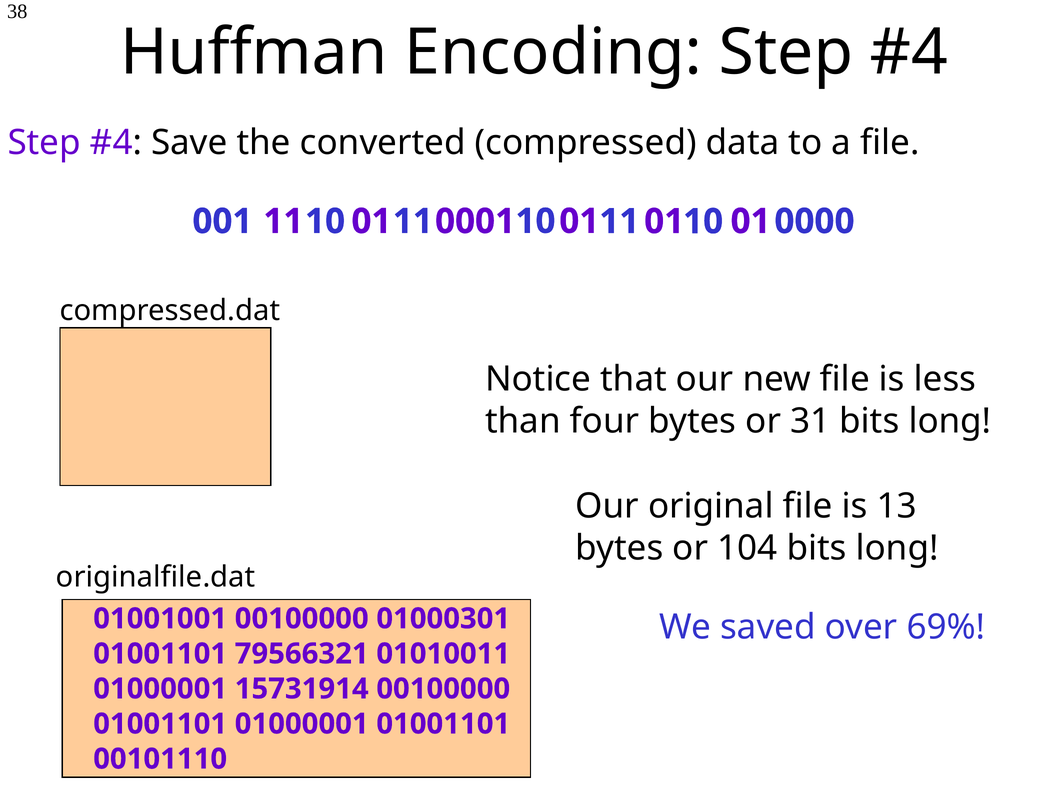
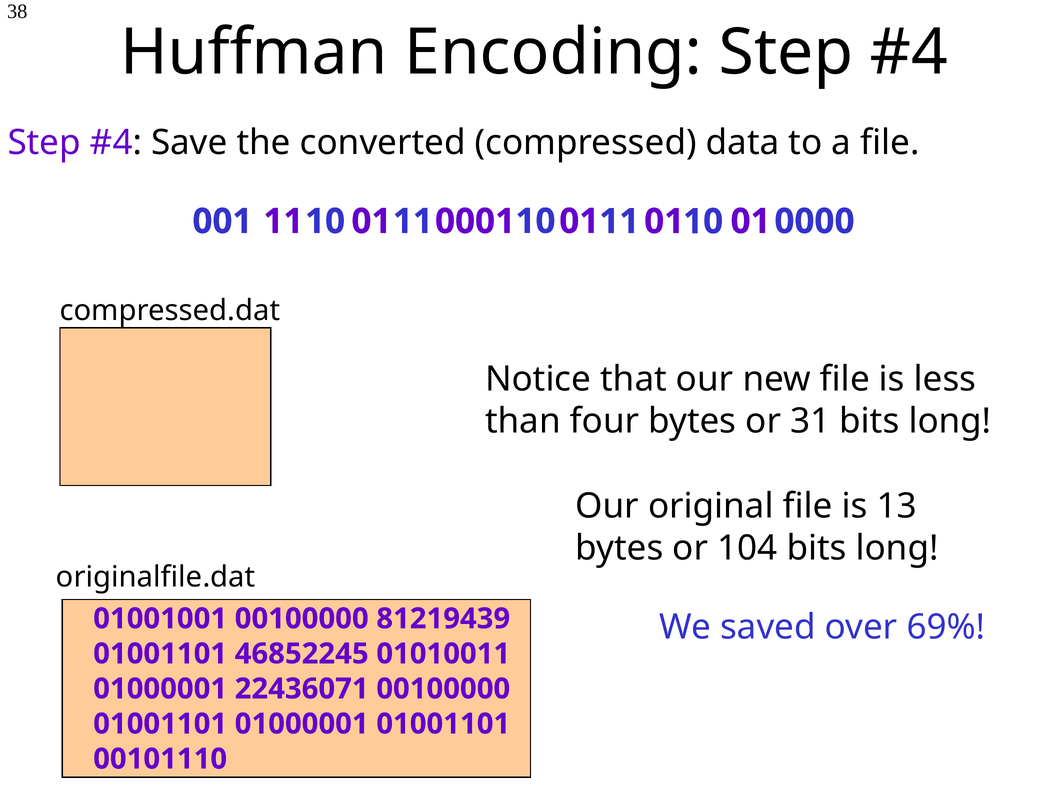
01000301: 01000301 -> 81219439
79566321: 79566321 -> 46852245
15731914: 15731914 -> 22436071
